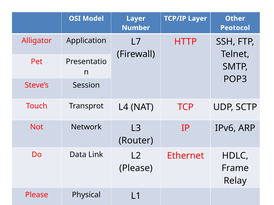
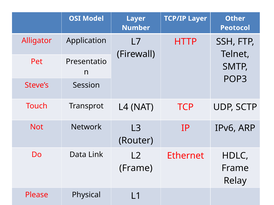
Please at (136, 169): Please -> Frame
